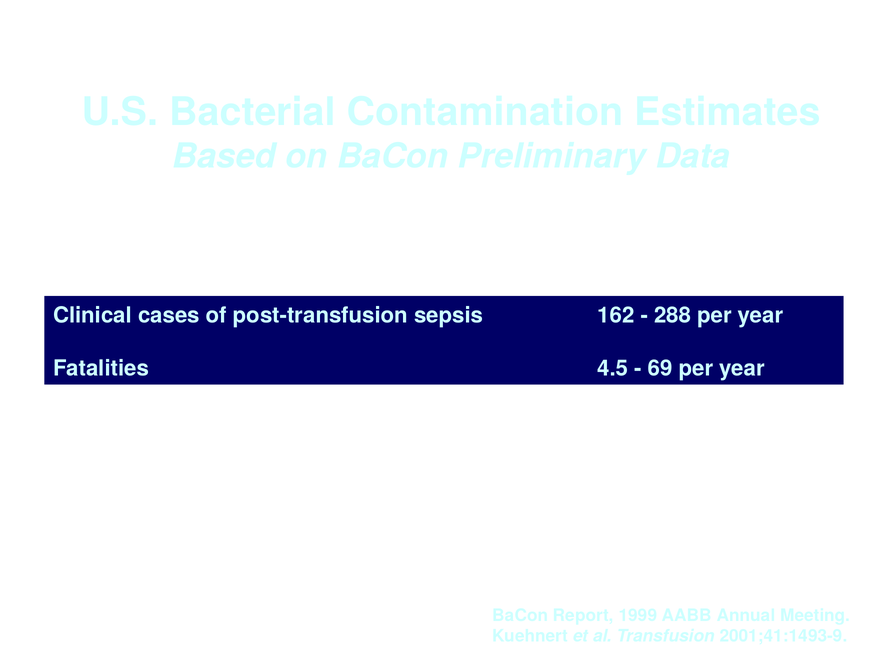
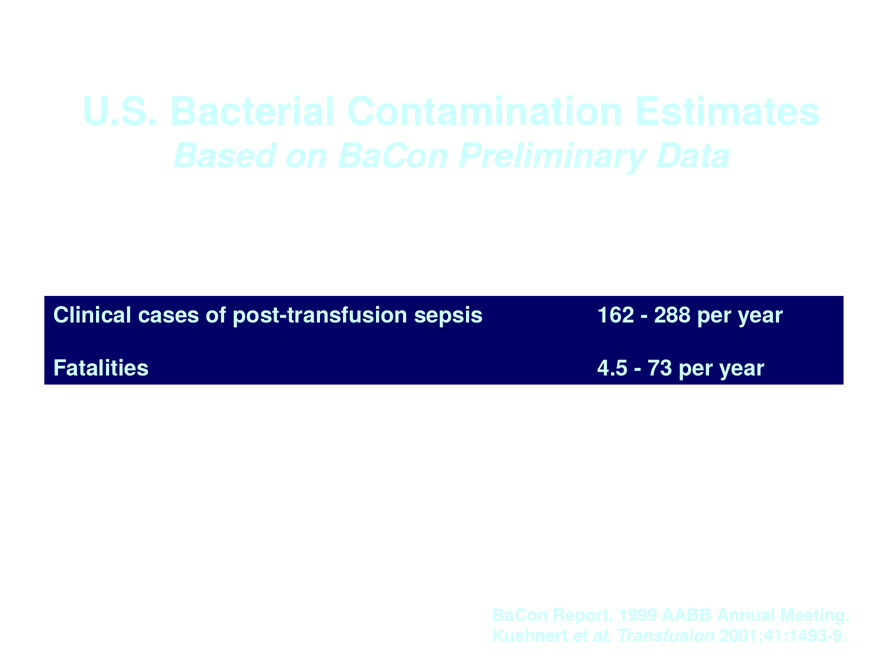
69: 69 -> 73
